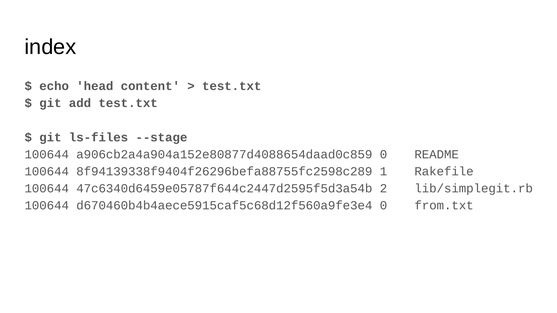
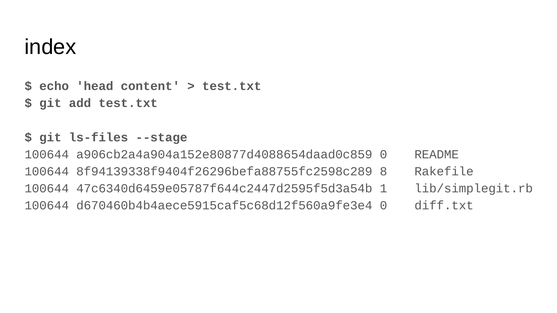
1: 1 -> 8
2: 2 -> 1
from.txt: from.txt -> diff.txt
